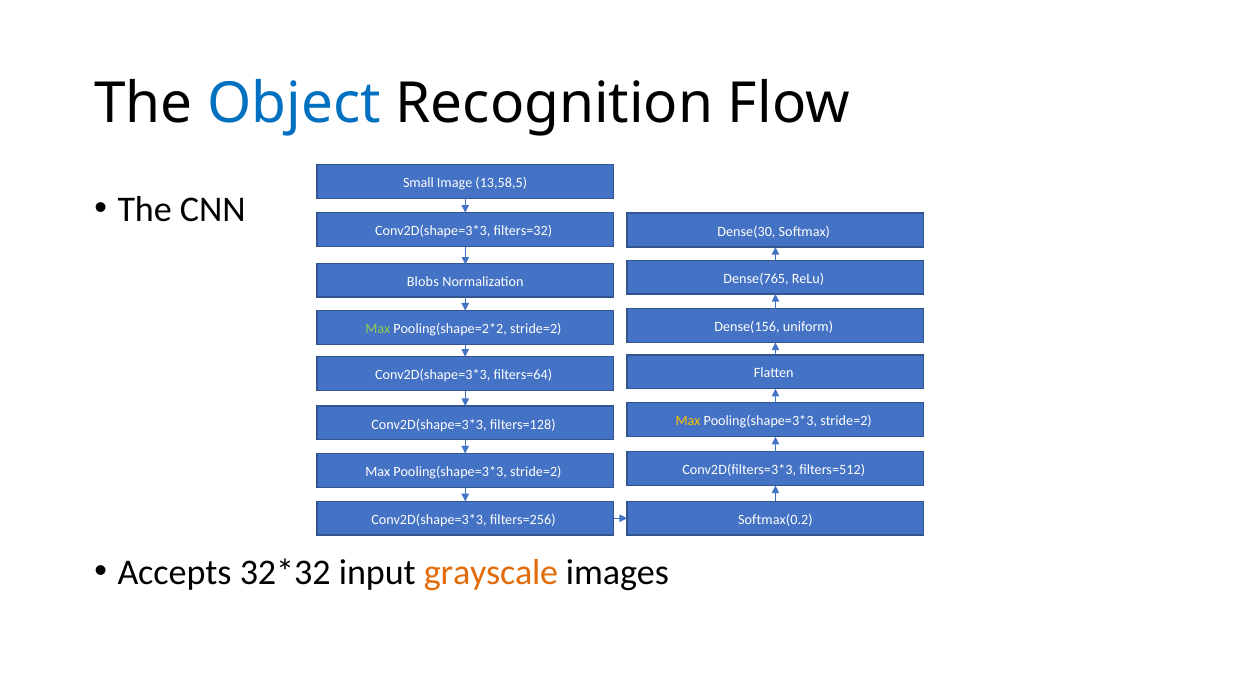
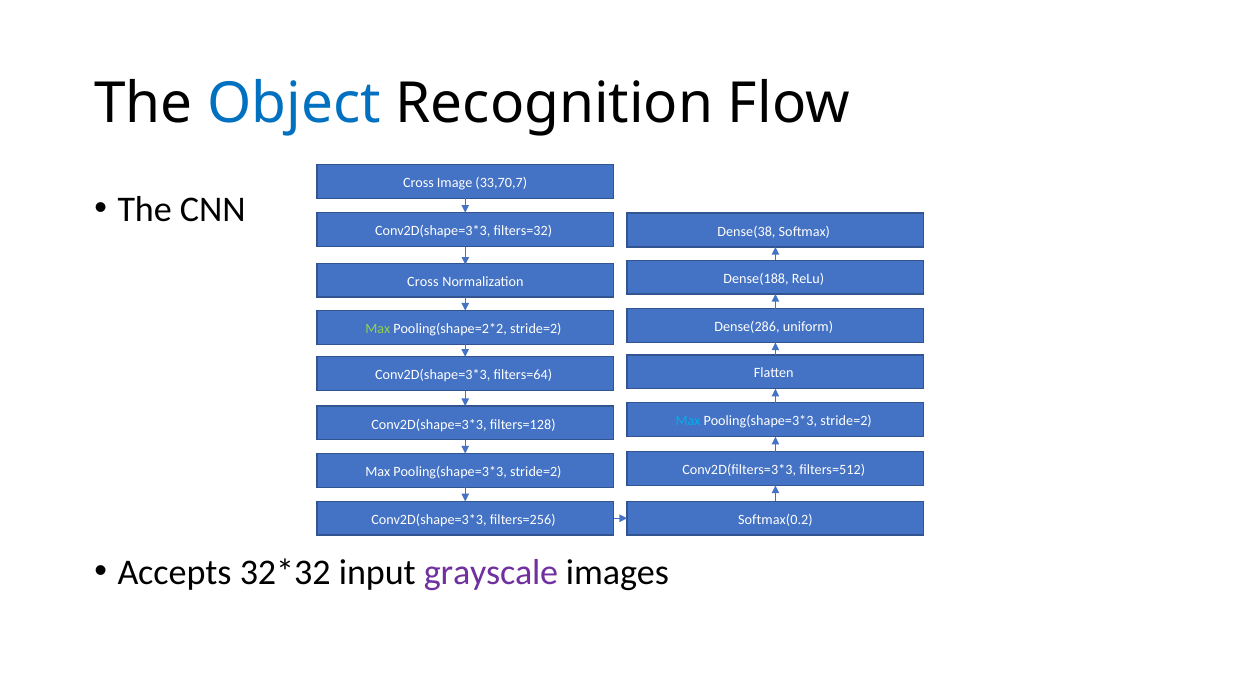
Small at (418, 183): Small -> Cross
13,58,5: 13,58,5 -> 33,70,7
Dense(30: Dense(30 -> Dense(38
Dense(765: Dense(765 -> Dense(188
Blobs at (423, 281): Blobs -> Cross
Dense(156: Dense(156 -> Dense(286
Max at (688, 421) colour: yellow -> light blue
grayscale colour: orange -> purple
